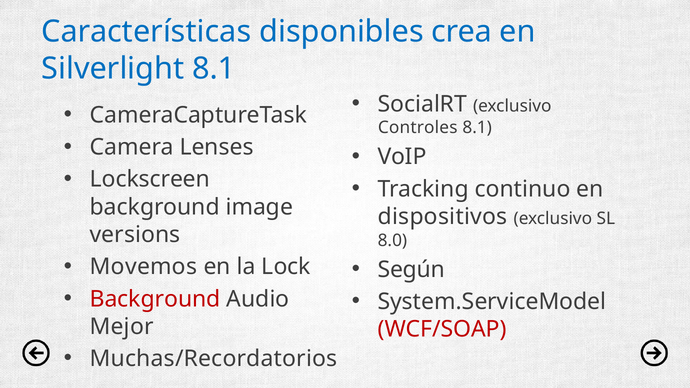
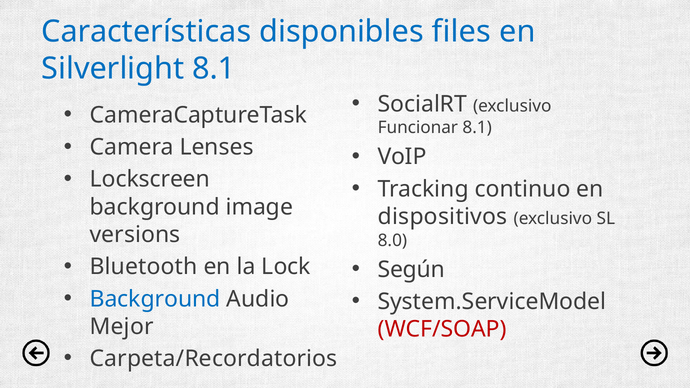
crea: crea -> files
Controles: Controles -> Funcionar
Movemos: Movemos -> Bluetooth
Background at (155, 299) colour: red -> blue
Muchas/Recordatorios: Muchas/Recordatorios -> Carpeta/Recordatorios
